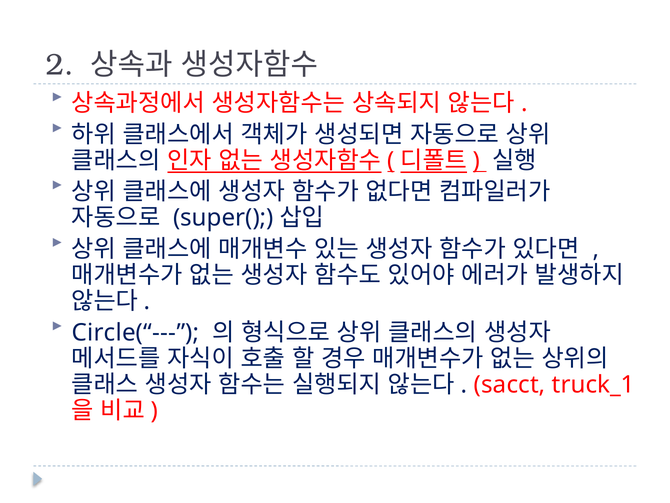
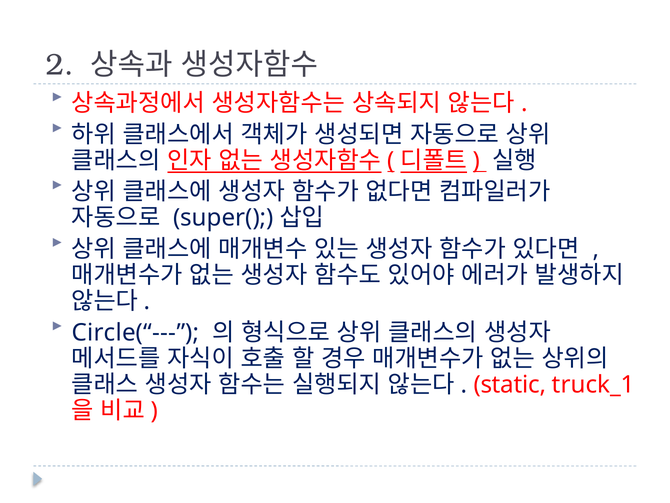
sacct: sacct -> static
